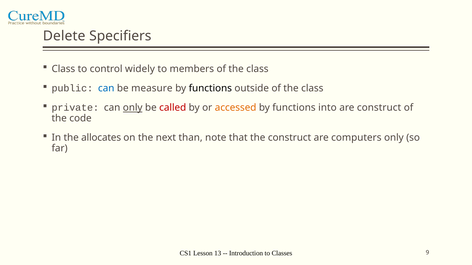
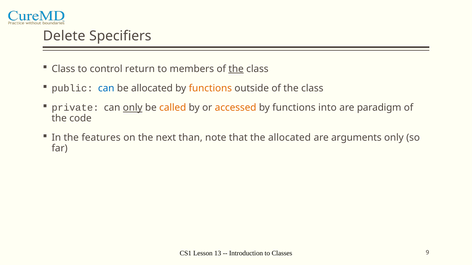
widely: widely -> return
the at (236, 69) underline: none -> present
be measure: measure -> allocated
functions at (210, 88) colour: black -> orange
called colour: red -> orange
are construct: construct -> paradigm
allocates: allocates -> features
the construct: construct -> allocated
computers: computers -> arguments
